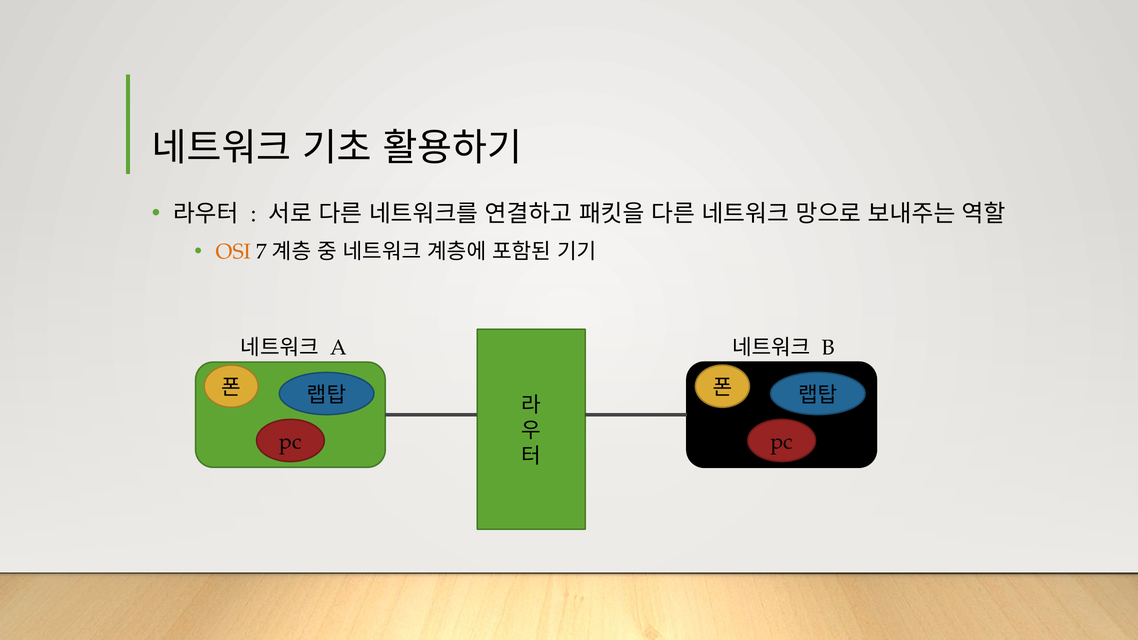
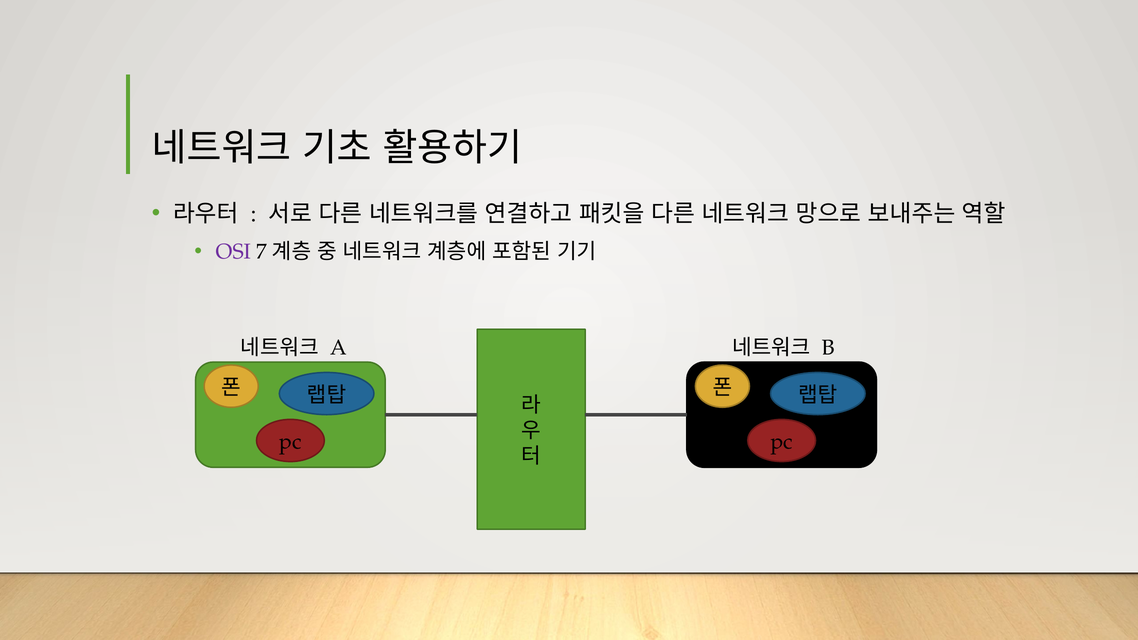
OSI colour: orange -> purple
